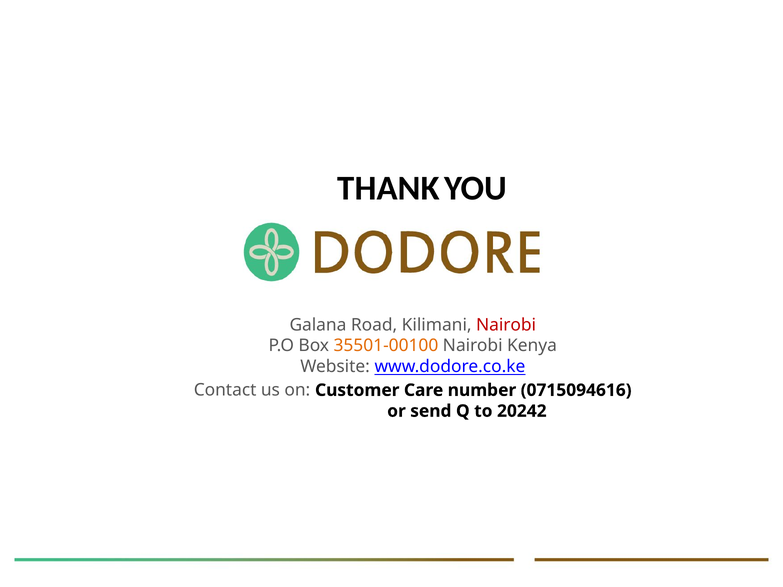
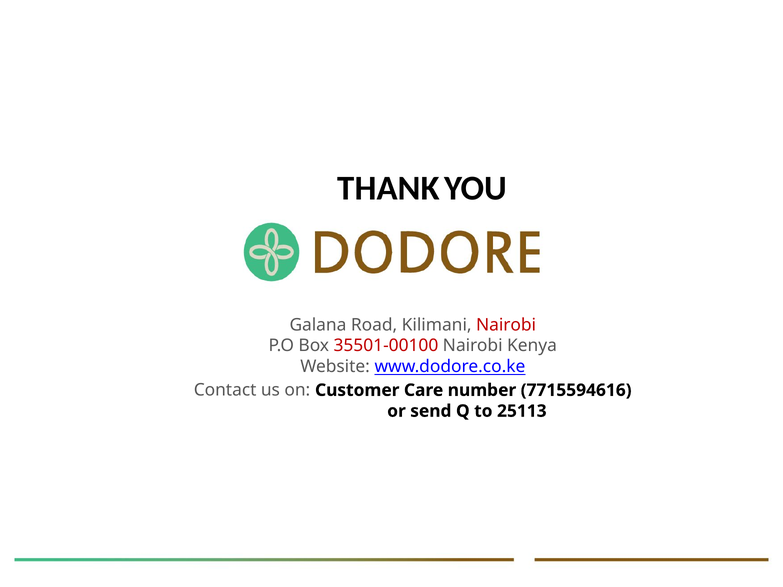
35501-00100 colour: orange -> red
0715094616: 0715094616 -> 7715594616
20242: 20242 -> 25113
